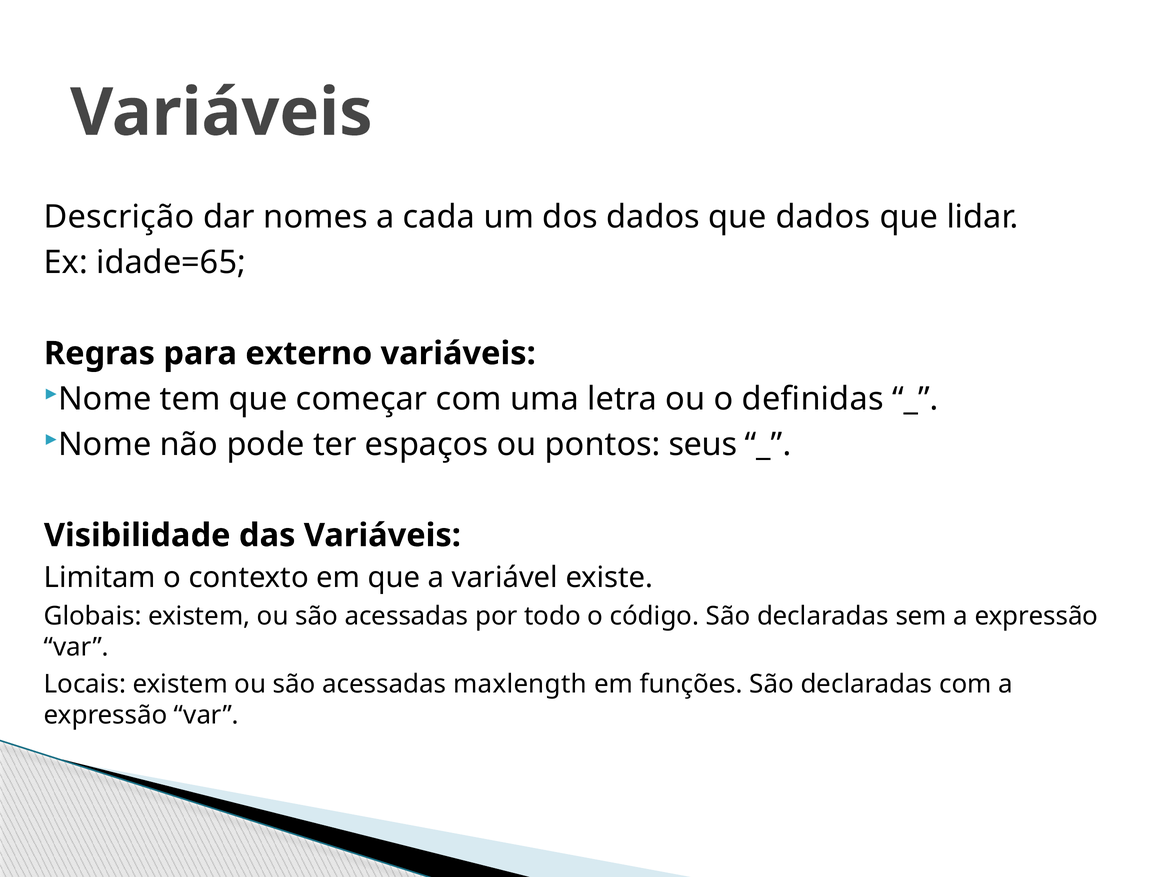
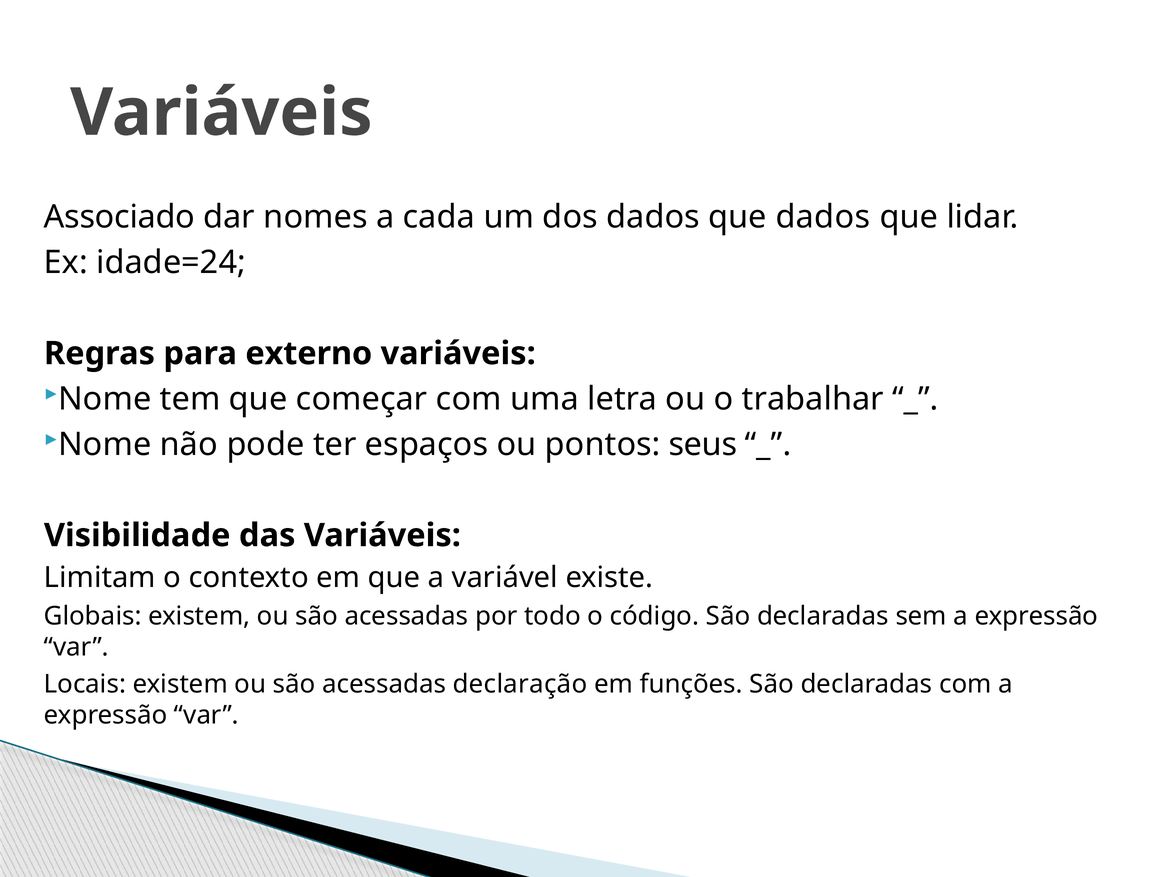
Descrição: Descrição -> Associado
idade=65: idade=65 -> idade=24
definidas: definidas -> trabalhar
maxlength: maxlength -> declaração
